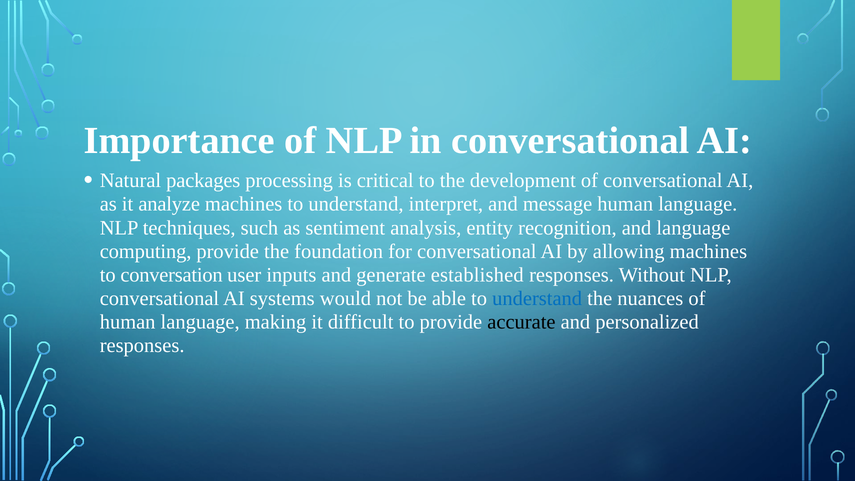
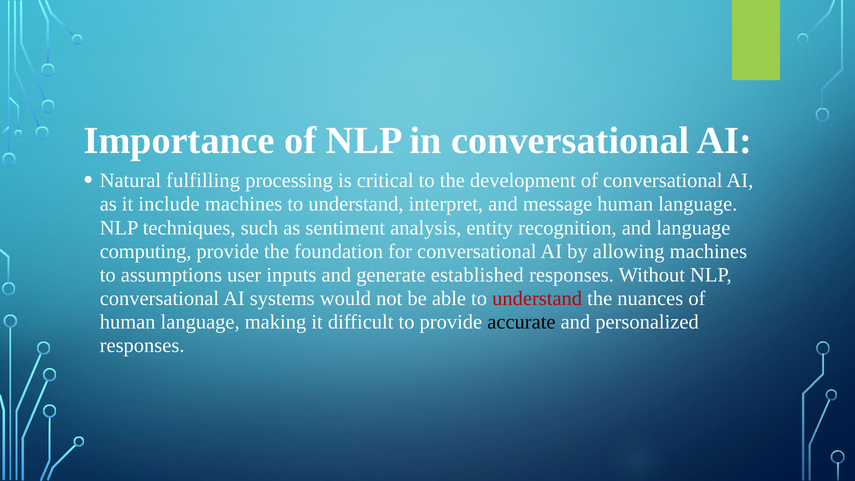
packages: packages -> fulfilling
analyze: analyze -> include
conversation: conversation -> assumptions
understand at (537, 298) colour: blue -> red
